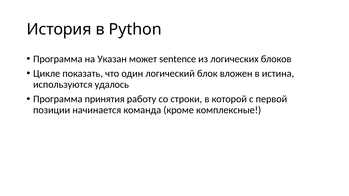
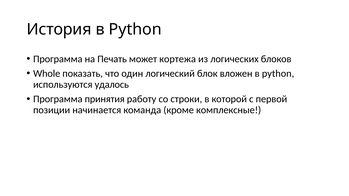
Указан: Указан -> Печать
sentence: sentence -> кортежа
Цикле: Цикле -> Whole
вложен в истина: истина -> python
